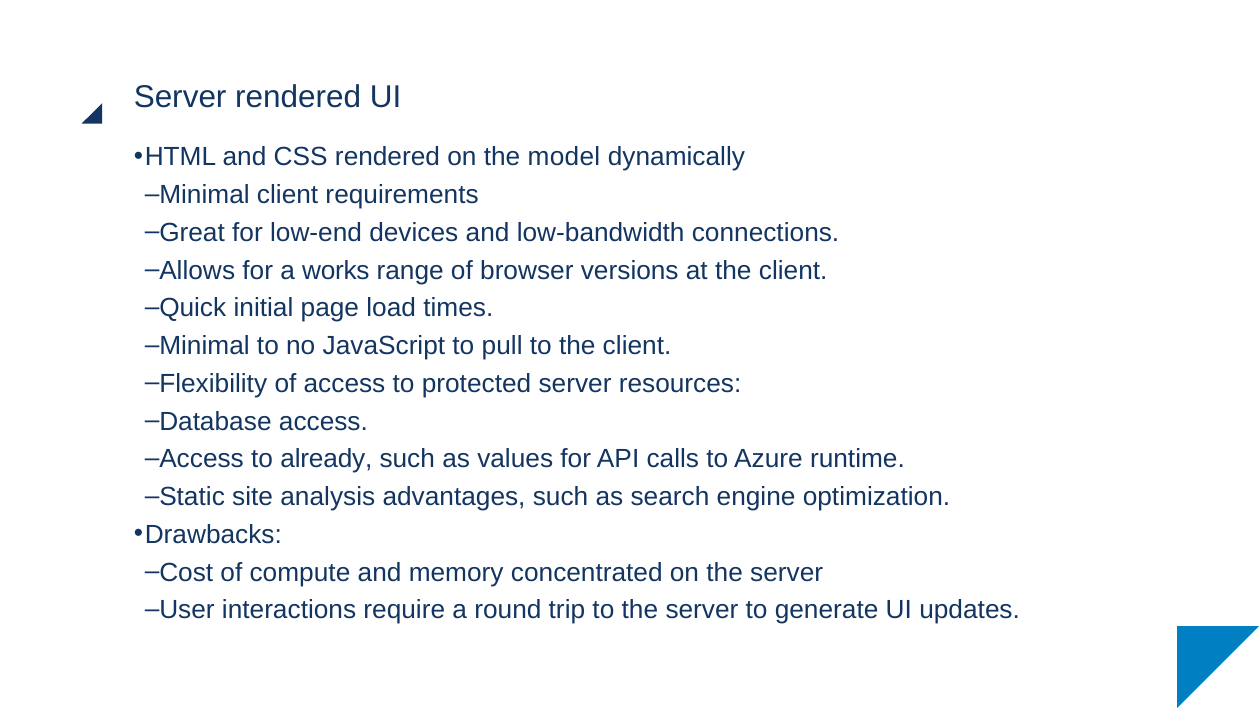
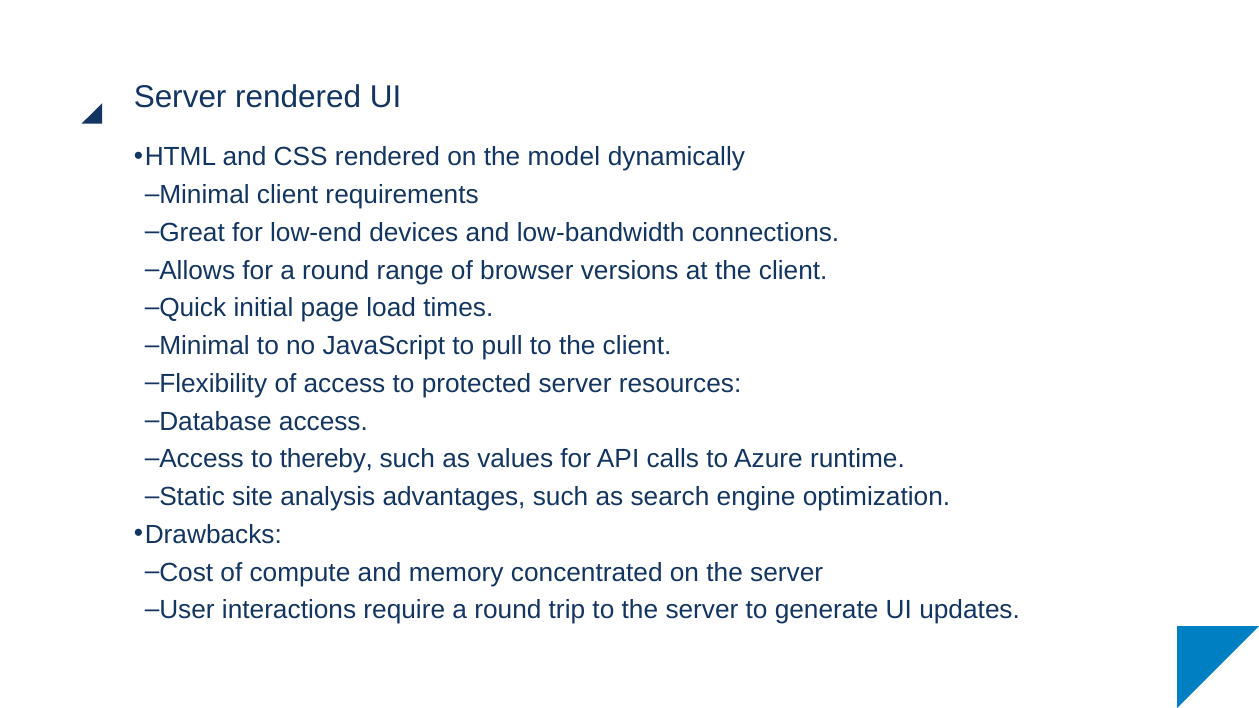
for a works: works -> round
already: already -> thereby
